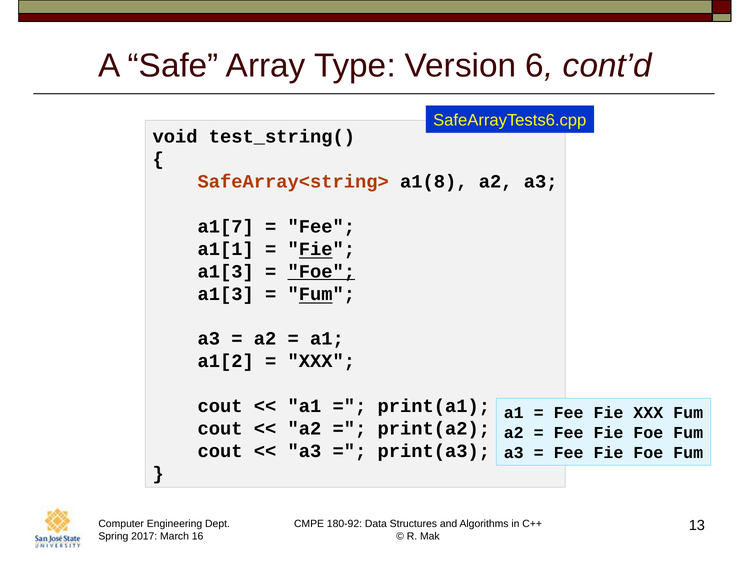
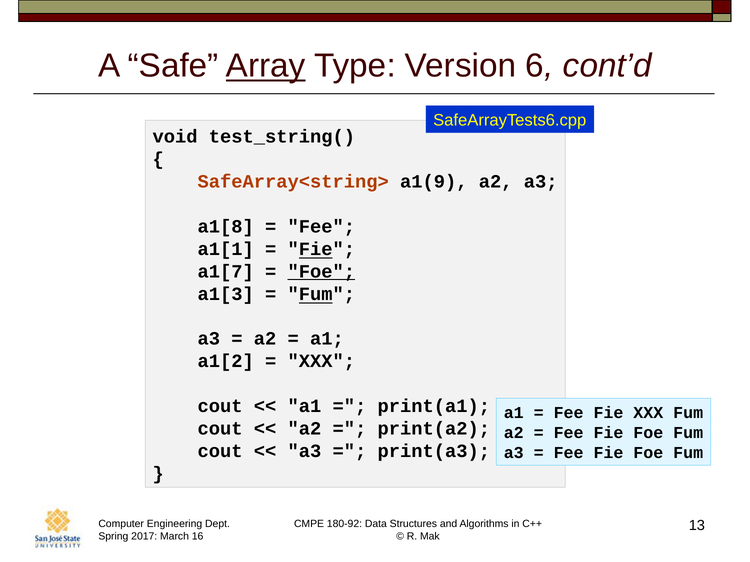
Array underline: none -> present
a1(8: a1(8 -> a1(9
a1[7: a1[7 -> a1[8
a1[3 at (226, 272): a1[3 -> a1[7
